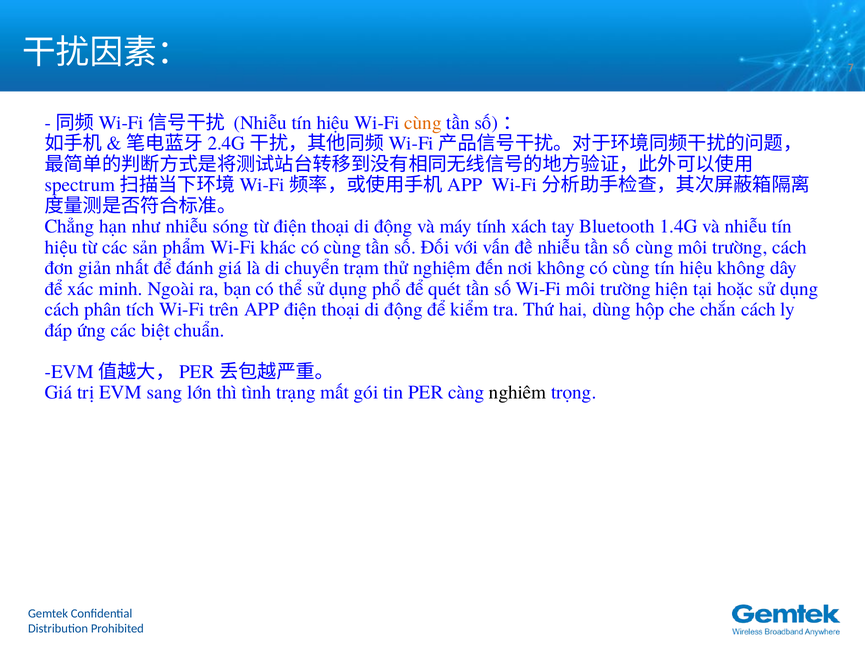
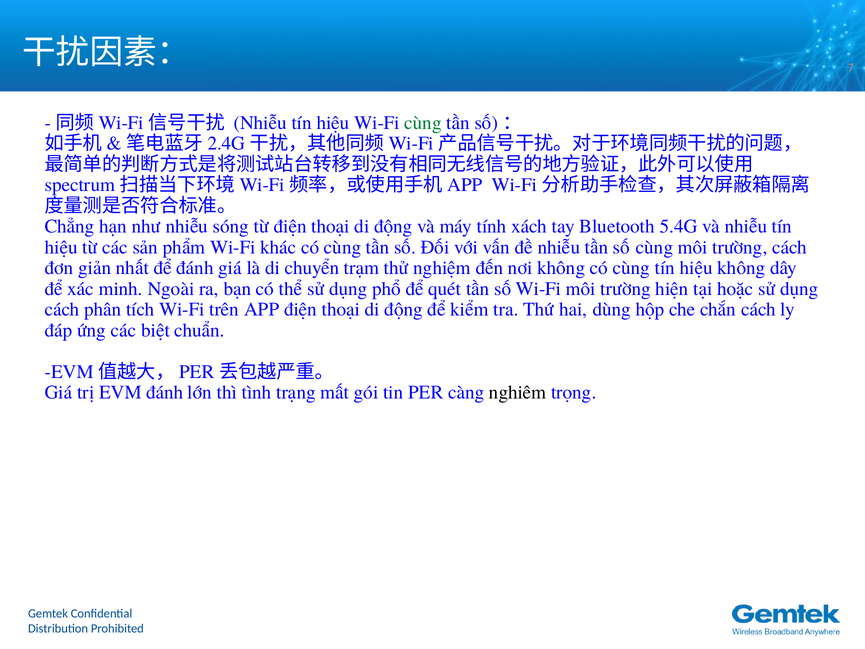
cùng at (423, 123) colour: orange -> green
1.4G: 1.4G -> 5.4G
EVM sang: sang -> đánh
